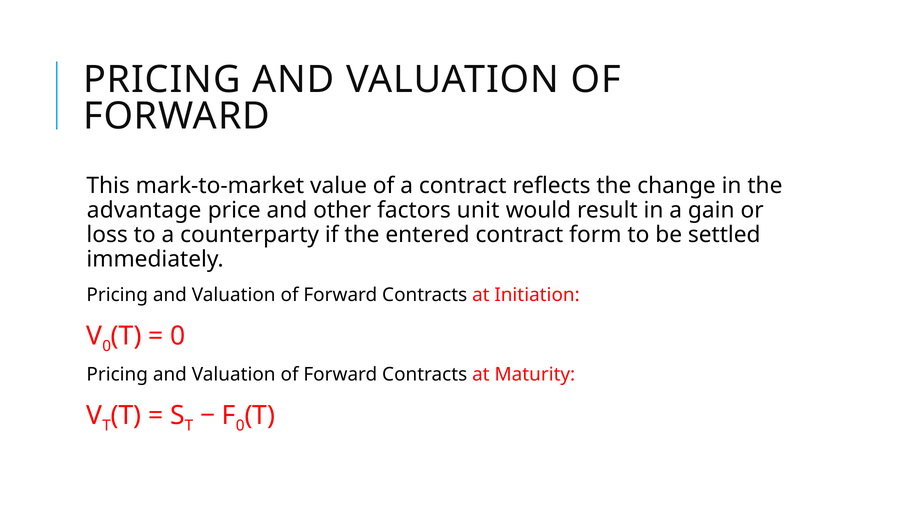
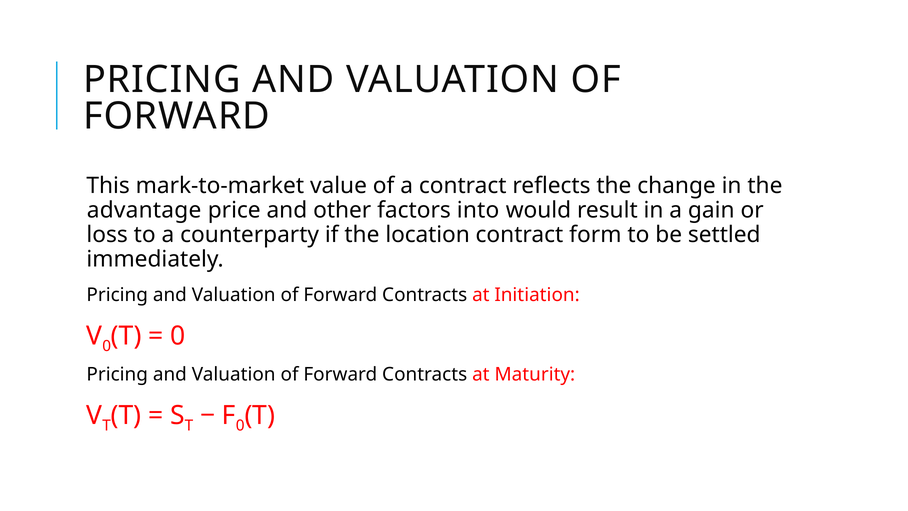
unit: unit -> into
entered: entered -> location
